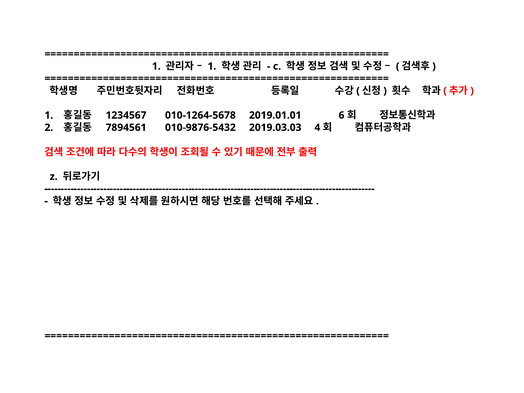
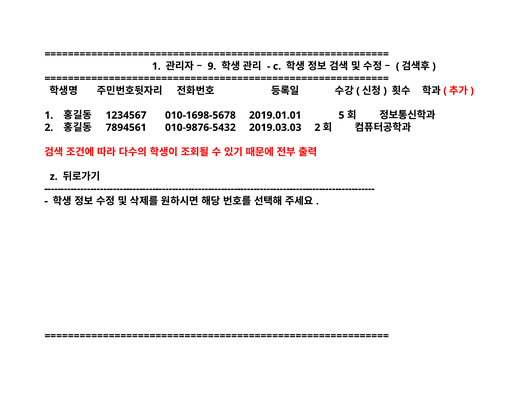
1 at (212, 66): 1 -> 9
010-1264-5678: 010-1264-5678 -> 010-1698-5678
6: 6 -> 5
2019.03.03 4: 4 -> 2
